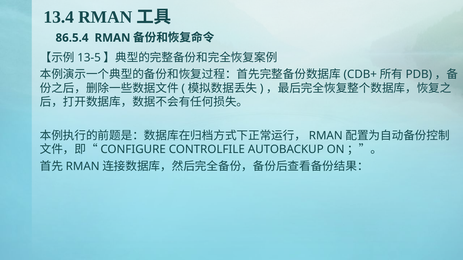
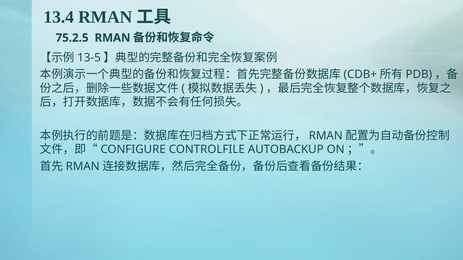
86.5.4: 86.5.4 -> 75.2.5
